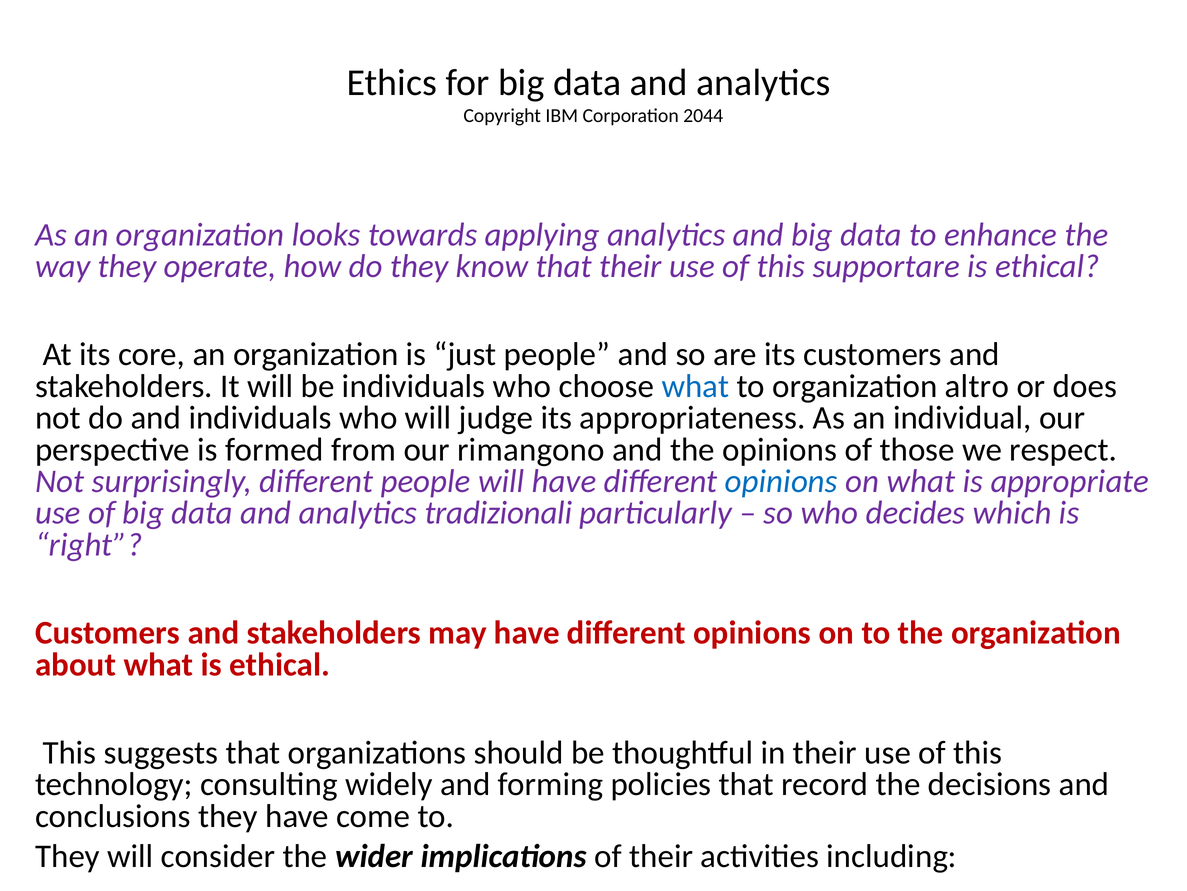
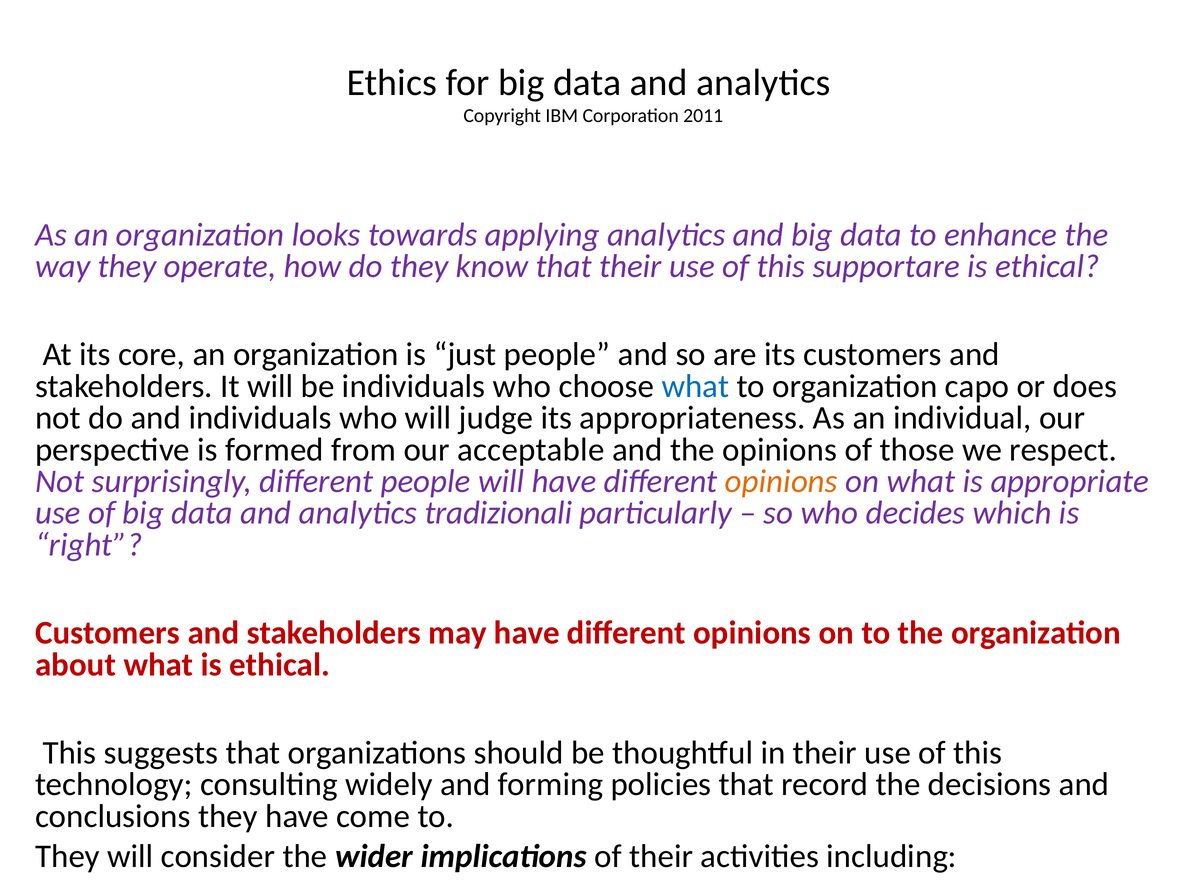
2044: 2044 -> 2011
altro: altro -> capo
rimangono: rimangono -> acceptable
opinions at (781, 481) colour: blue -> orange
